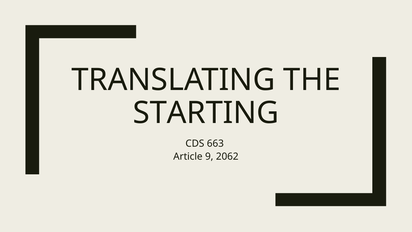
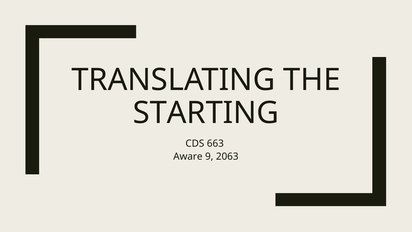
Article: Article -> Aware
2062: 2062 -> 2063
